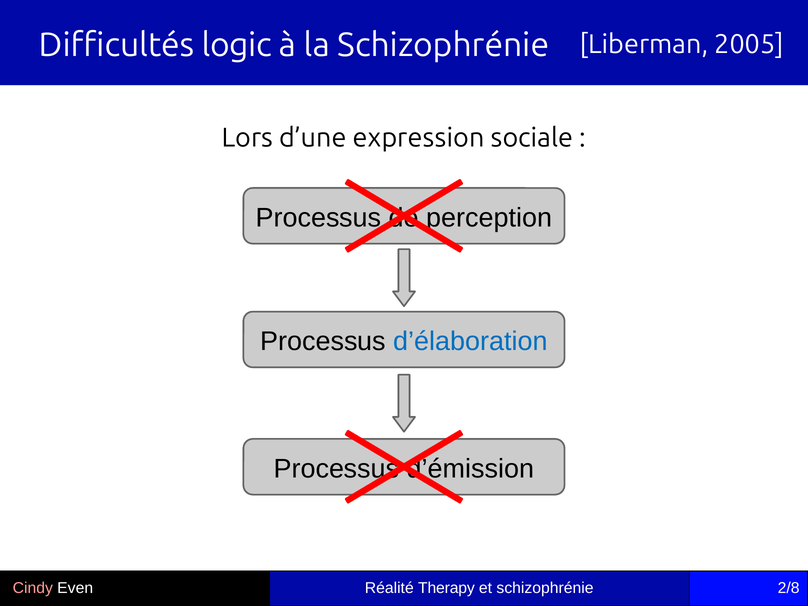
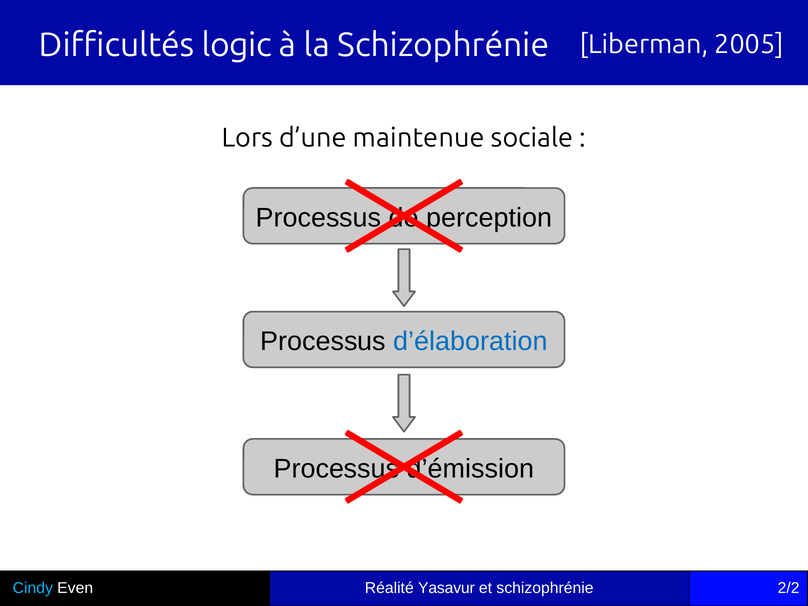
expression: expression -> maintenue
Cindy colour: pink -> light blue
Therapy: Therapy -> Yasavur
2/8: 2/8 -> 2/2
